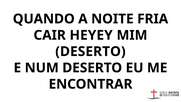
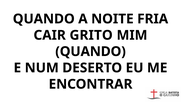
HEYEY: HEYEY -> GRITO
DESERTO at (90, 51): DESERTO -> QUANDO
